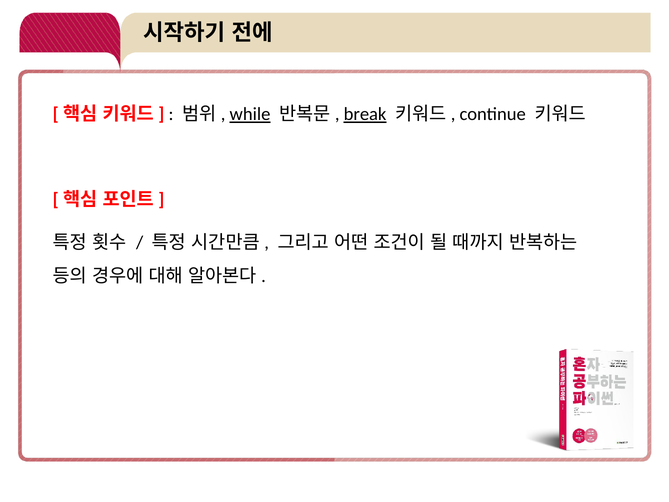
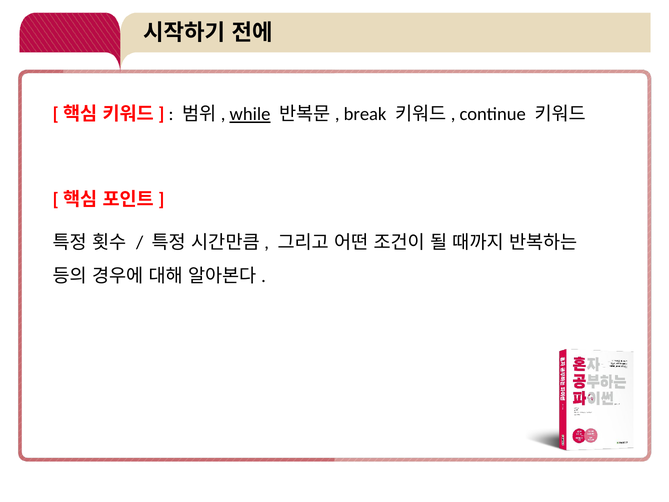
break underline: present -> none
